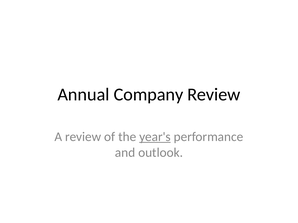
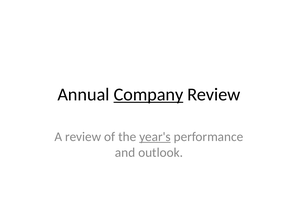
Company underline: none -> present
